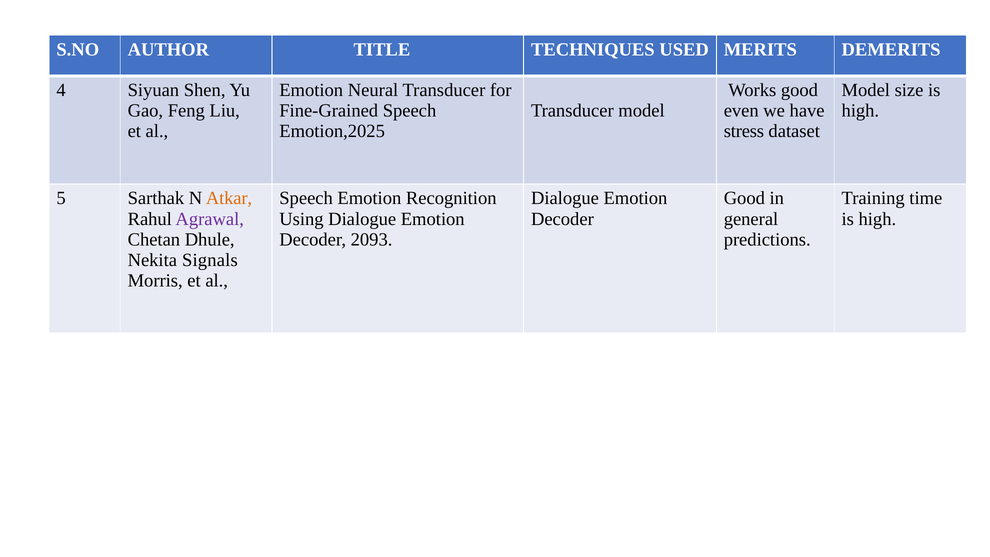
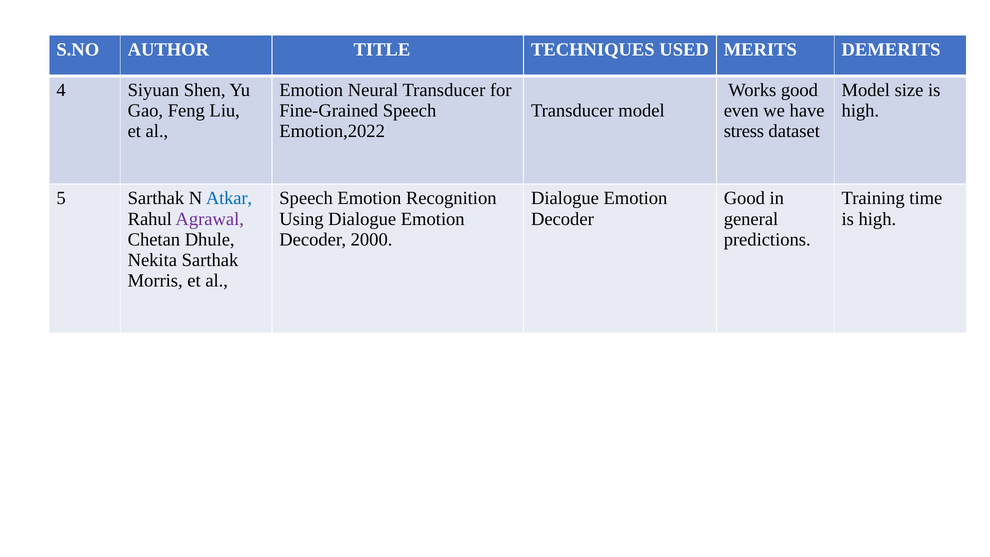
Emotion,2025: Emotion,2025 -> Emotion,2022
Atkar colour: orange -> blue
2093: 2093 -> 2000
Nekita Signals: Signals -> Sarthak
